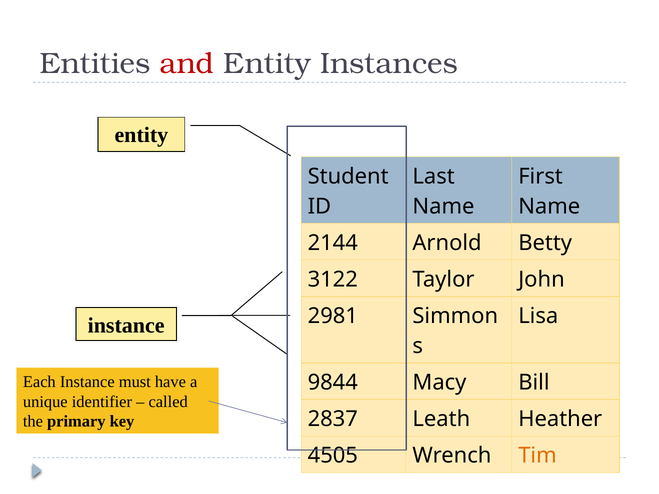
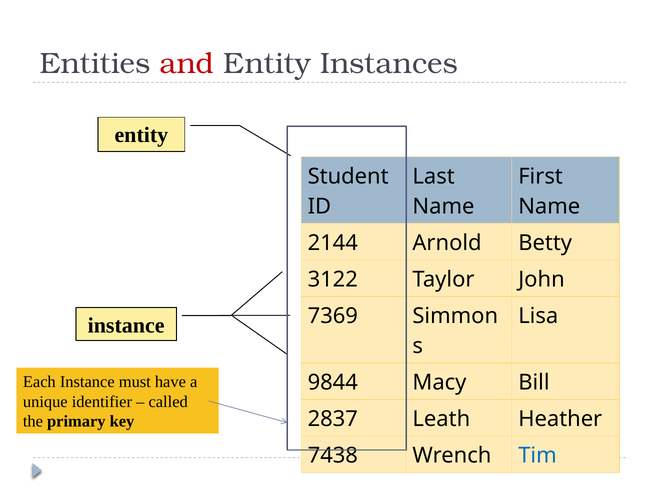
2981: 2981 -> 7369
4505: 4505 -> 7438
Tim colour: orange -> blue
